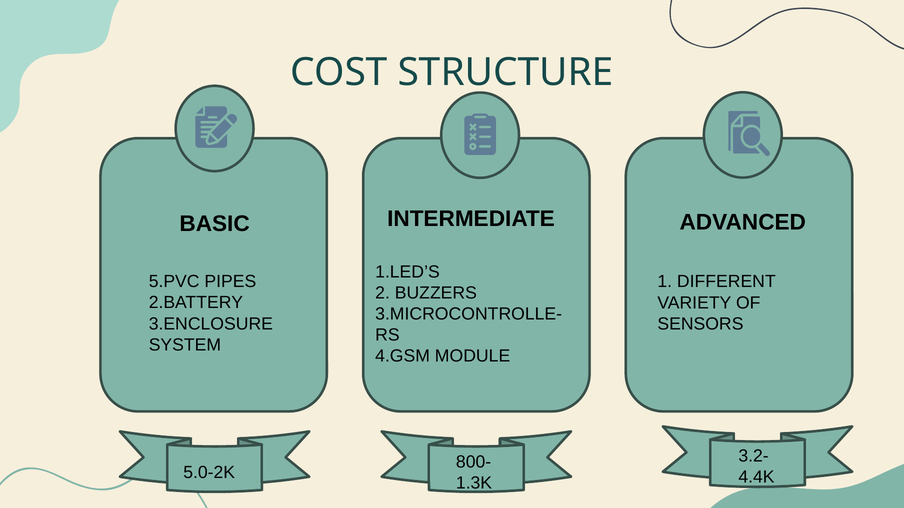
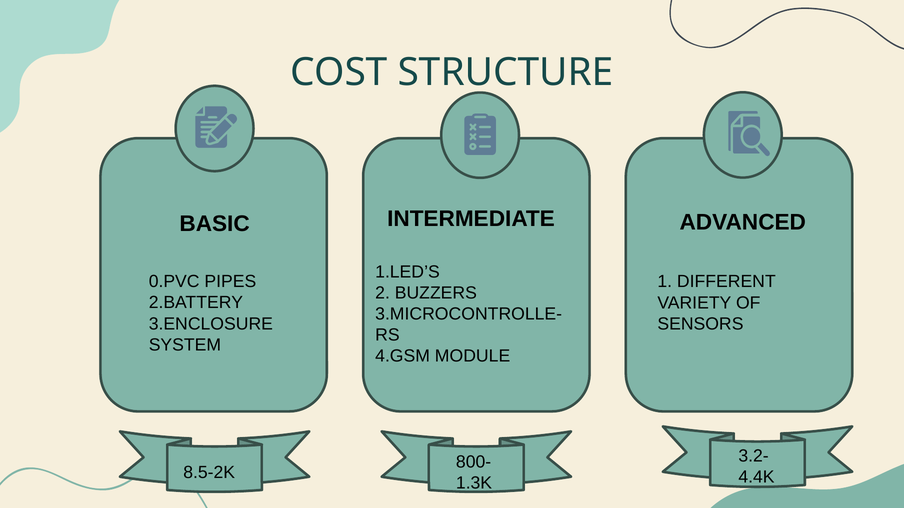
5.PVC: 5.PVC -> 0.PVC
5.0-2K: 5.0-2K -> 8.5-2K
